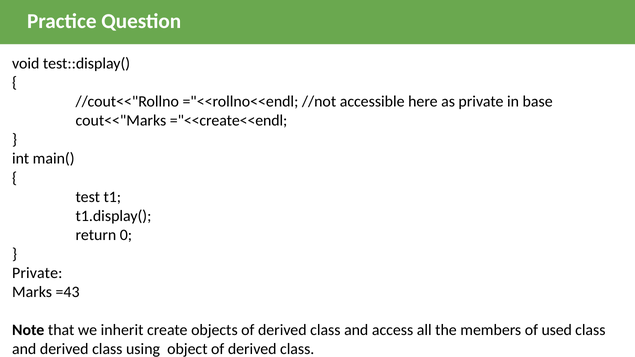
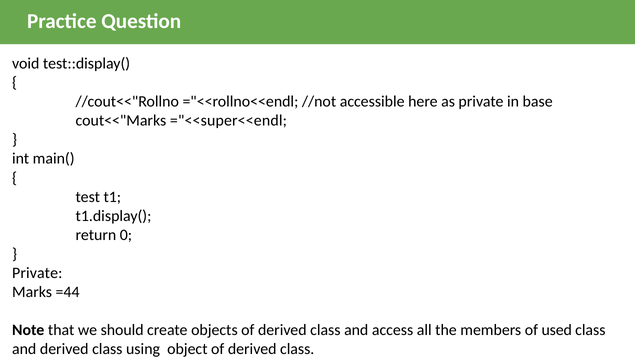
="<<create<<endl: ="<<create<<endl -> ="<<super<<endl
=43: =43 -> =44
inherit: inherit -> should
